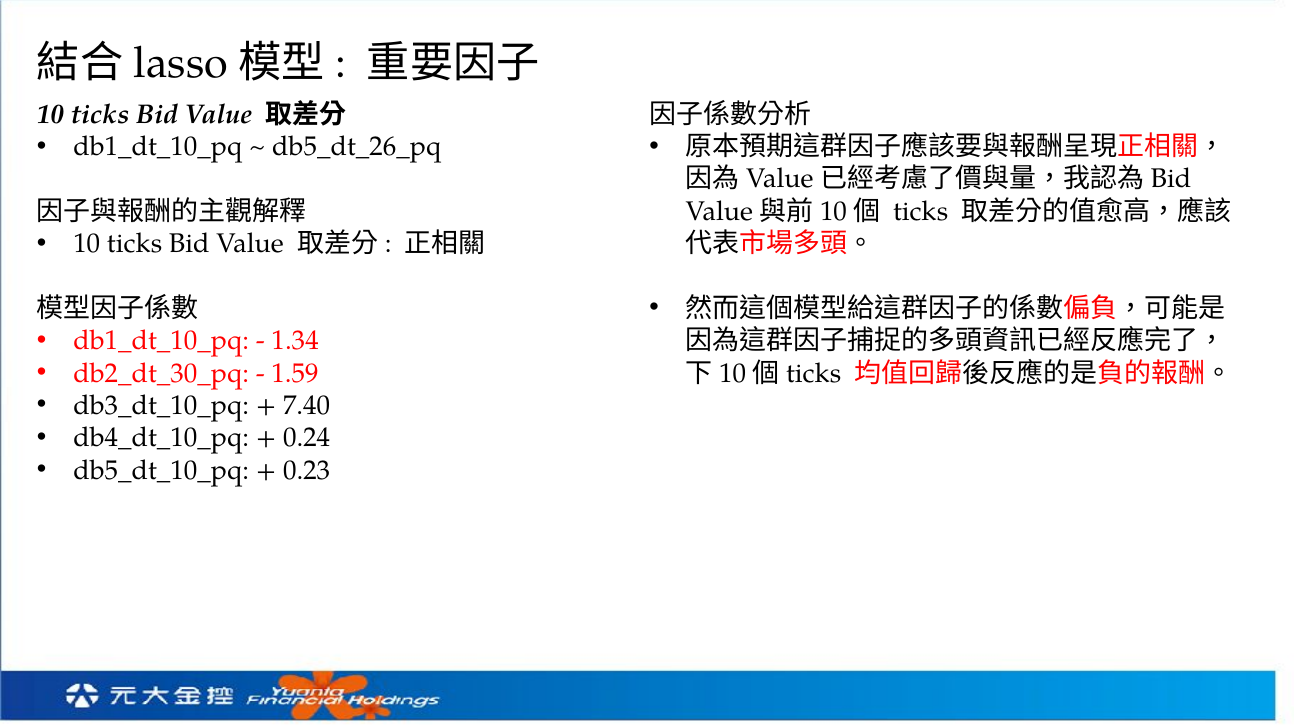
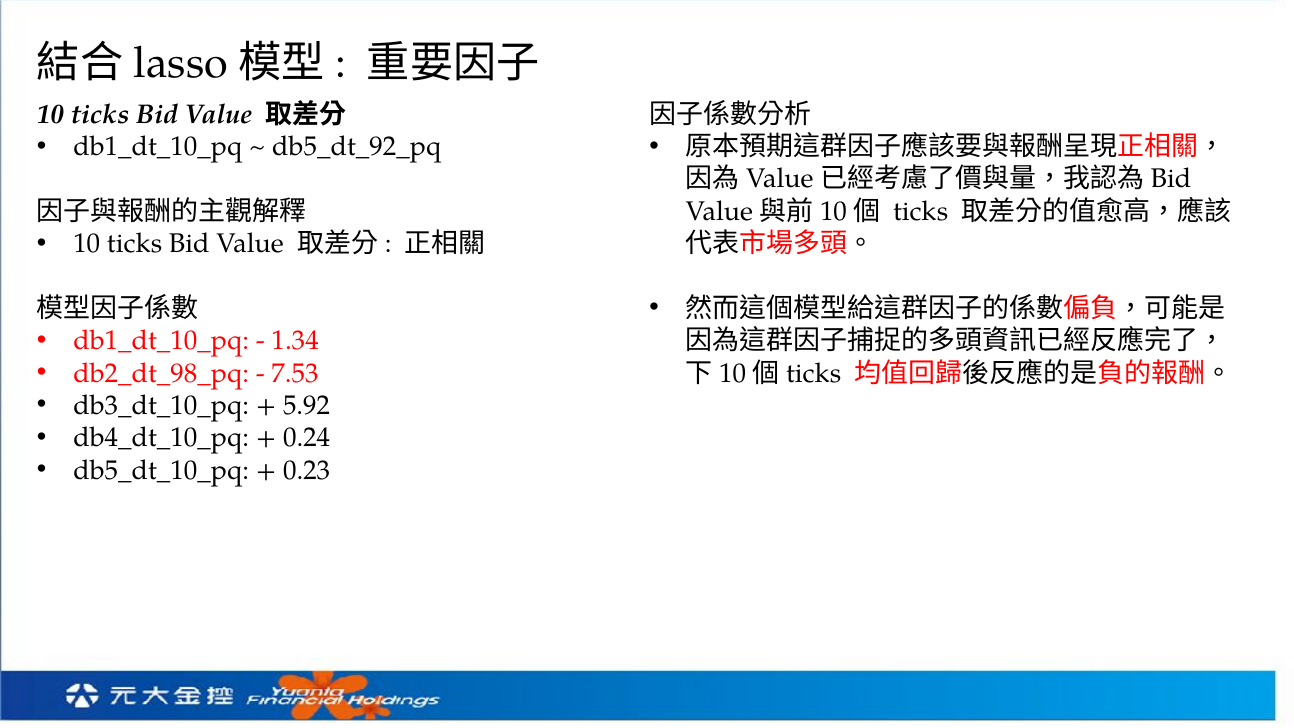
db5_dt_26_pq: db5_dt_26_pq -> db5_dt_92_pq
db2_dt_30_pq: db2_dt_30_pq -> db2_dt_98_pq
1.59: 1.59 -> 7.53
7.40: 7.40 -> 5.92
